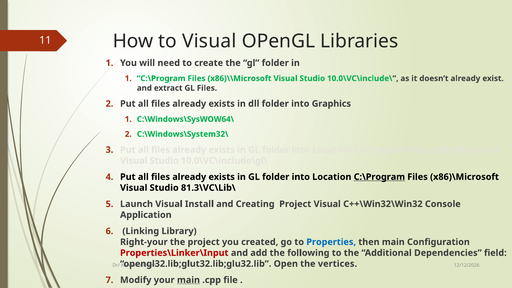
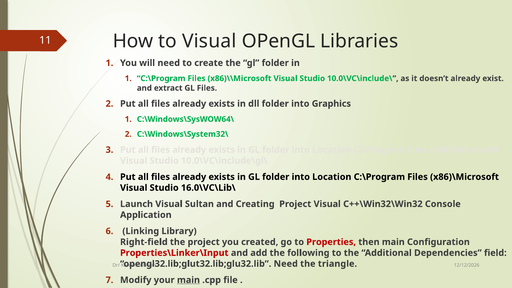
C:\Program at (379, 177) underline: present -> none
81.3\VC\Lib\: 81.3\VC\Lib\ -> 16.0\VC\Lib\
Install: Install -> Sultan
Right-your: Right-your -> Right-field
Properties colour: blue -> red
Open at (286, 264): Open -> Need
vertices: vertices -> triangle
